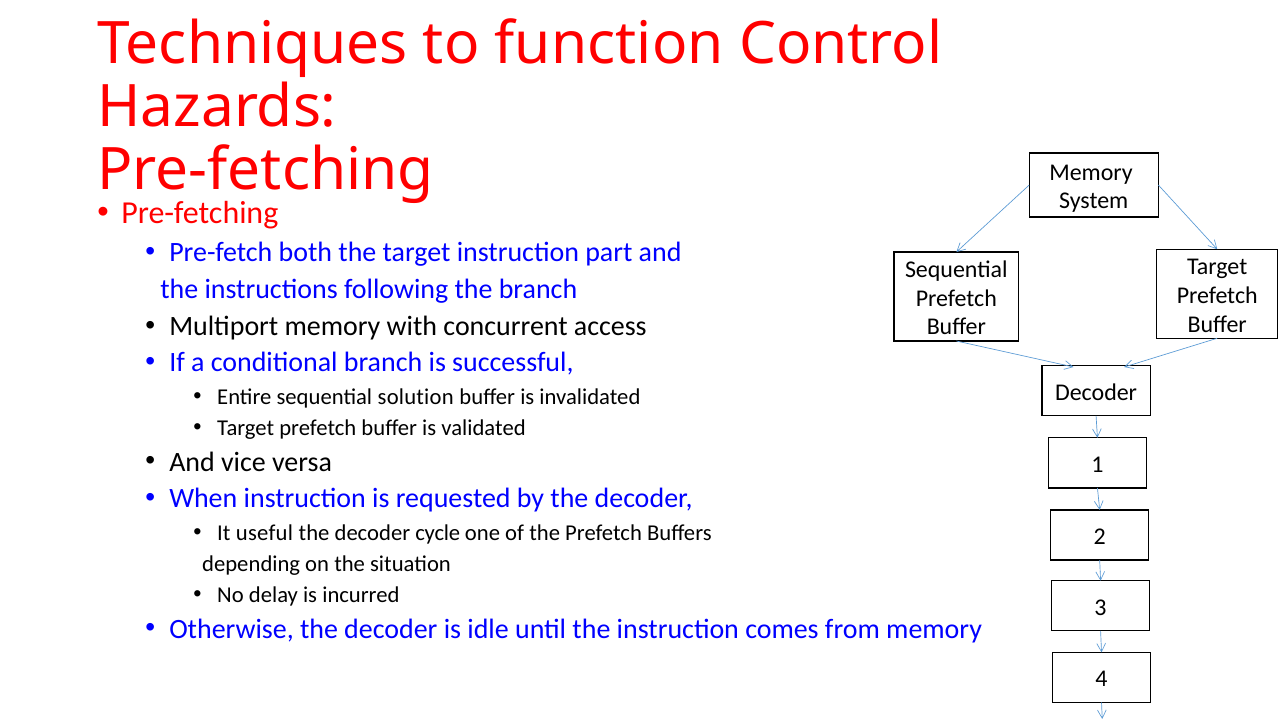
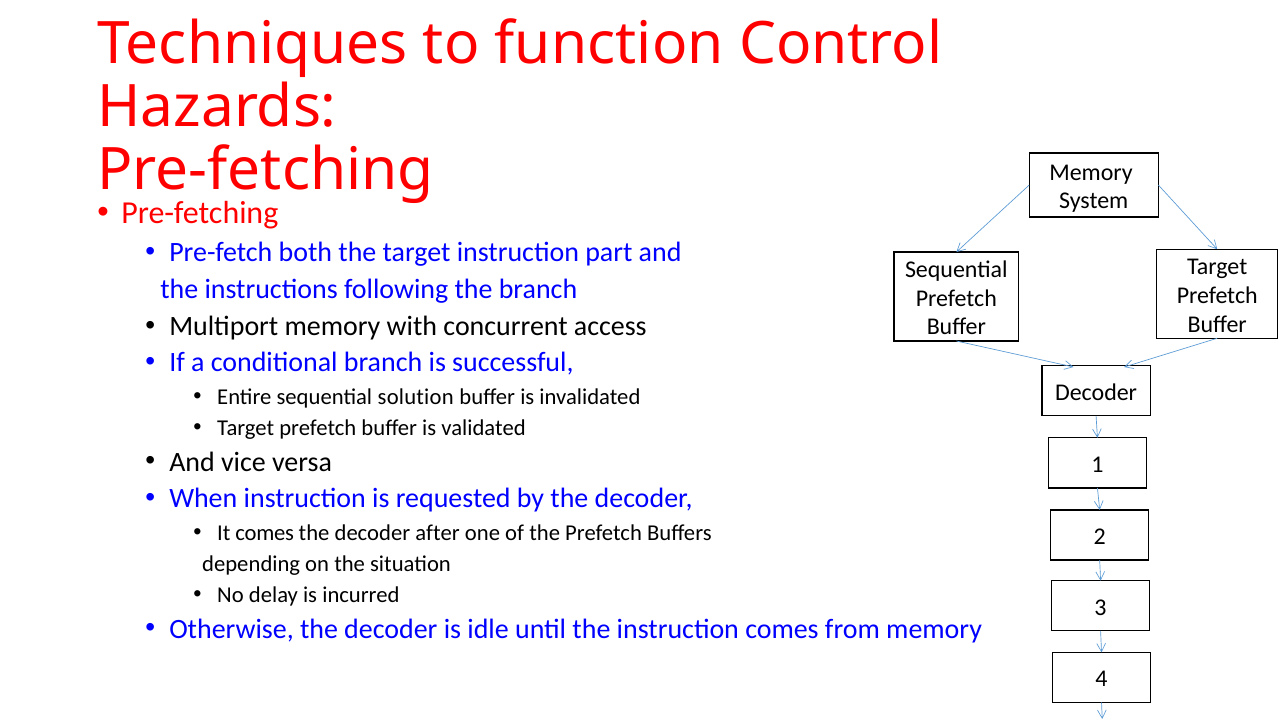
It useful: useful -> comes
cycle: cycle -> after
